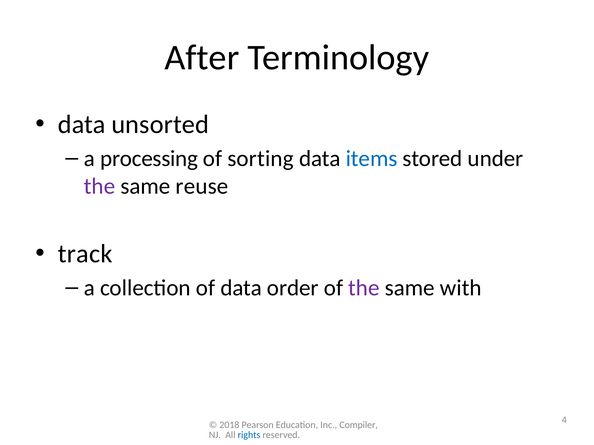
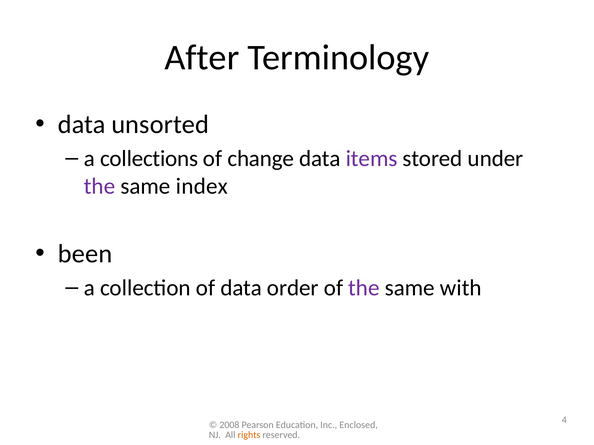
processing: processing -> collections
sorting: sorting -> change
items colour: blue -> purple
reuse: reuse -> index
track: track -> been
2018: 2018 -> 2008
Compiler: Compiler -> Enclosed
rights colour: blue -> orange
